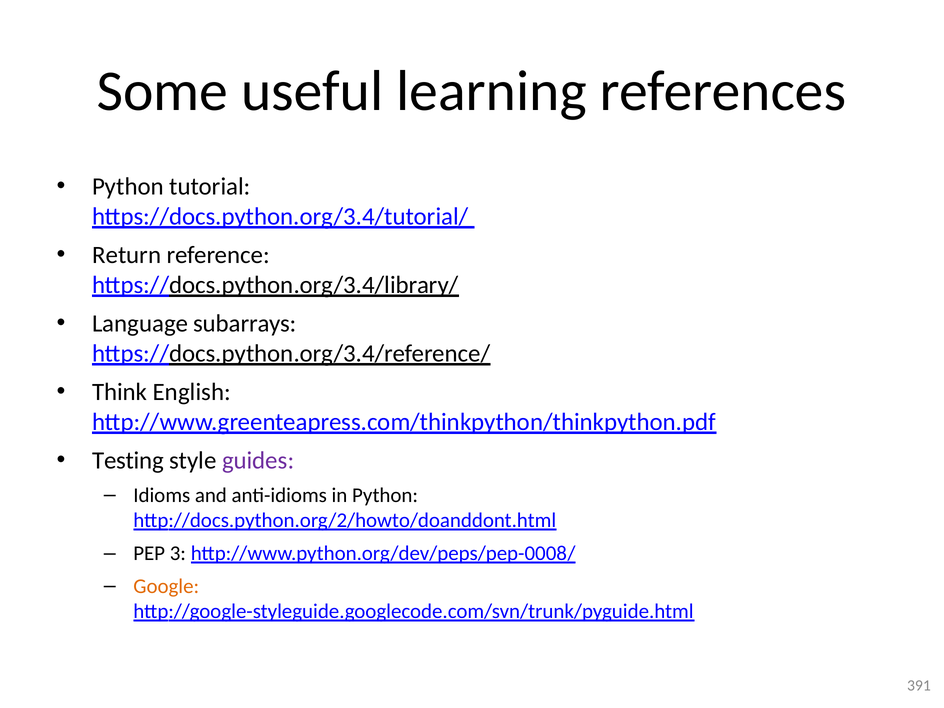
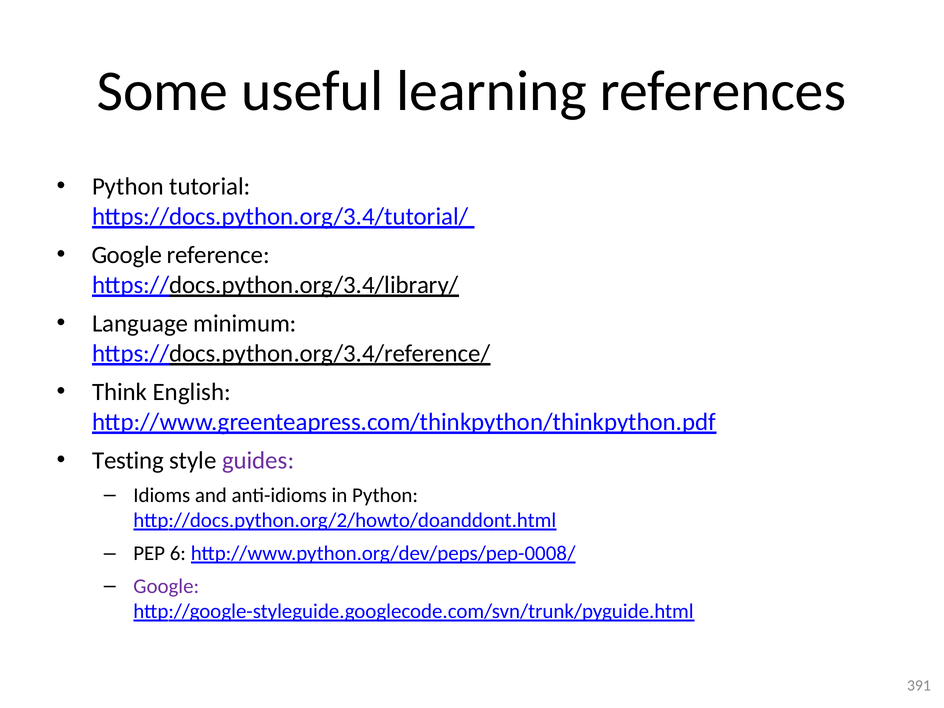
Return at (127, 255): Return -> Google
subarrays: subarrays -> minimum
3: 3 -> 6
Google at (166, 586) colour: orange -> purple
